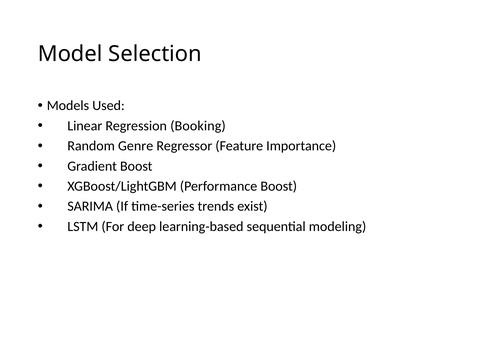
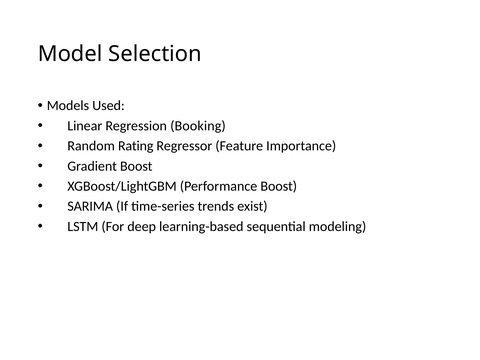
Genre: Genre -> Rating
